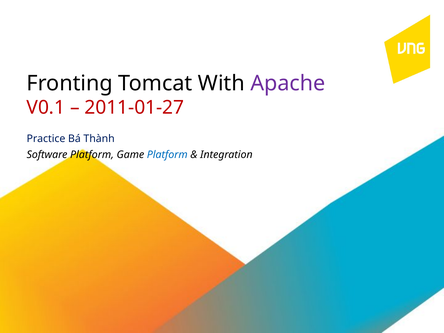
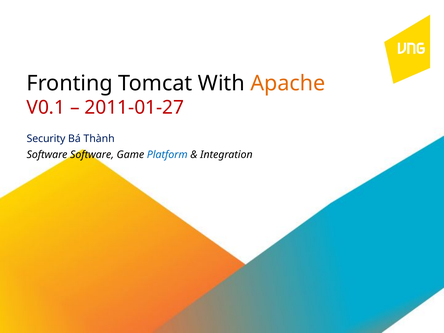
Apache colour: purple -> orange
Practice: Practice -> Security
Software Platform: Platform -> Software
